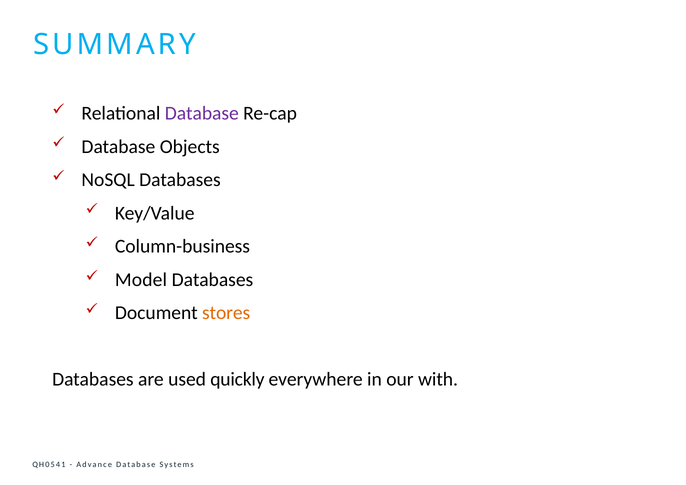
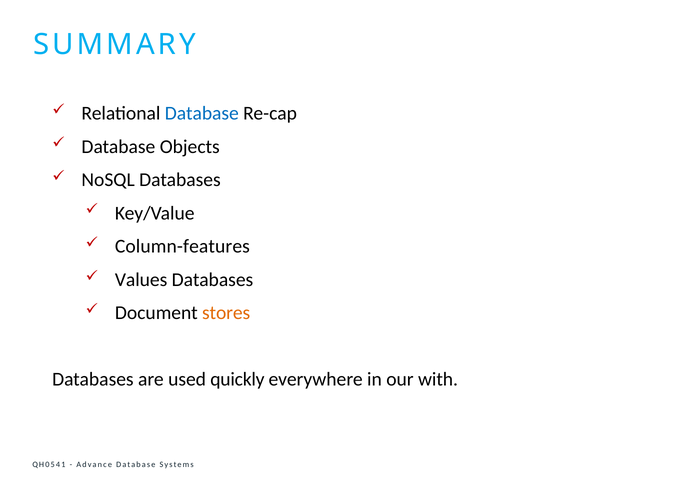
Database at (202, 113) colour: purple -> blue
Column-business: Column-business -> Column-features
Model: Model -> Values
